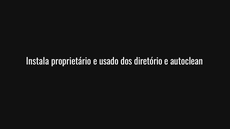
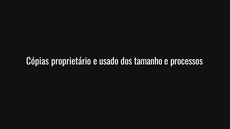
Instala: Instala -> Cópias
diretório: diretório -> tamanho
autoclean: autoclean -> processos
